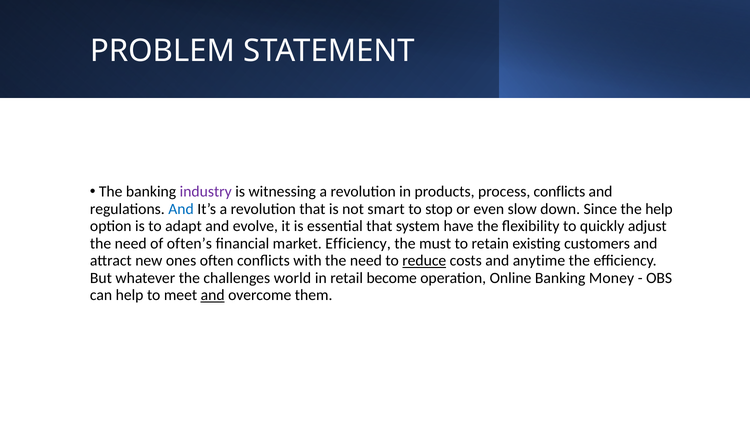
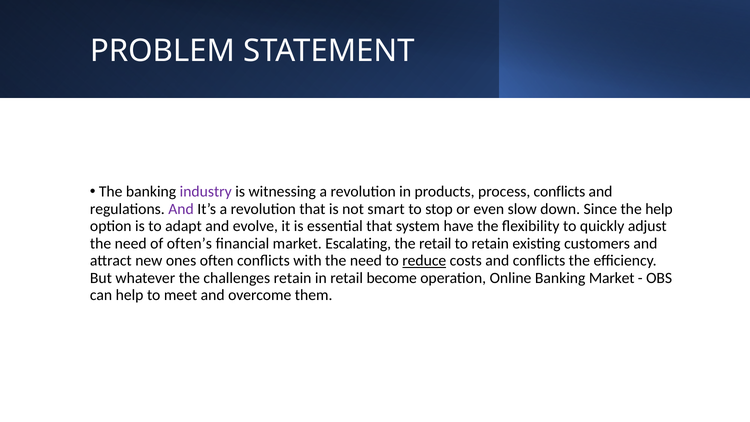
And at (181, 209) colour: blue -> purple
market Efficiency: Efficiency -> Escalating
the must: must -> retail
and anytime: anytime -> conflicts
challenges world: world -> retain
Banking Money: Money -> Market
and at (213, 295) underline: present -> none
